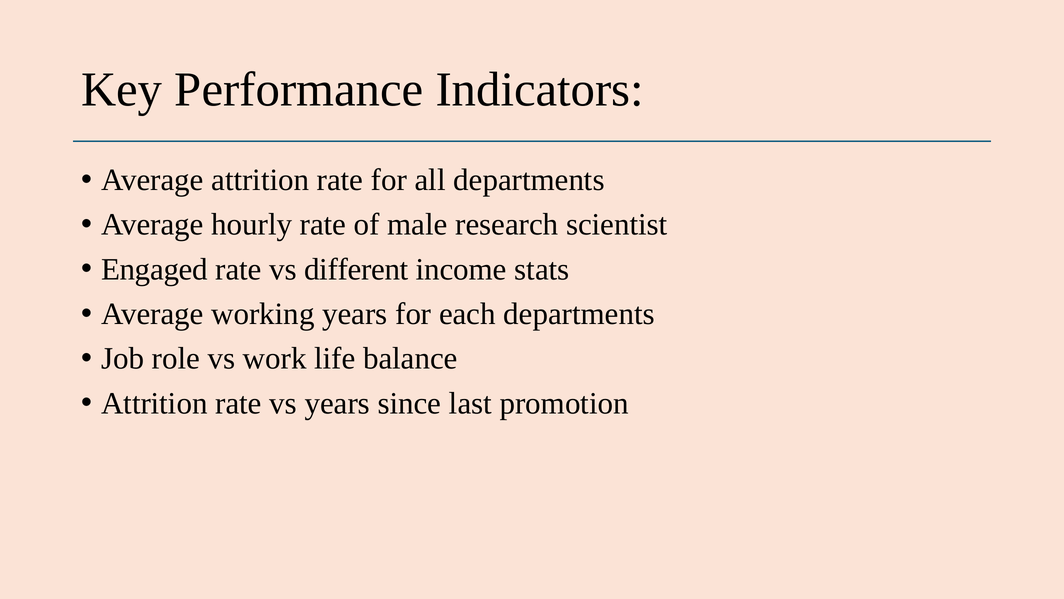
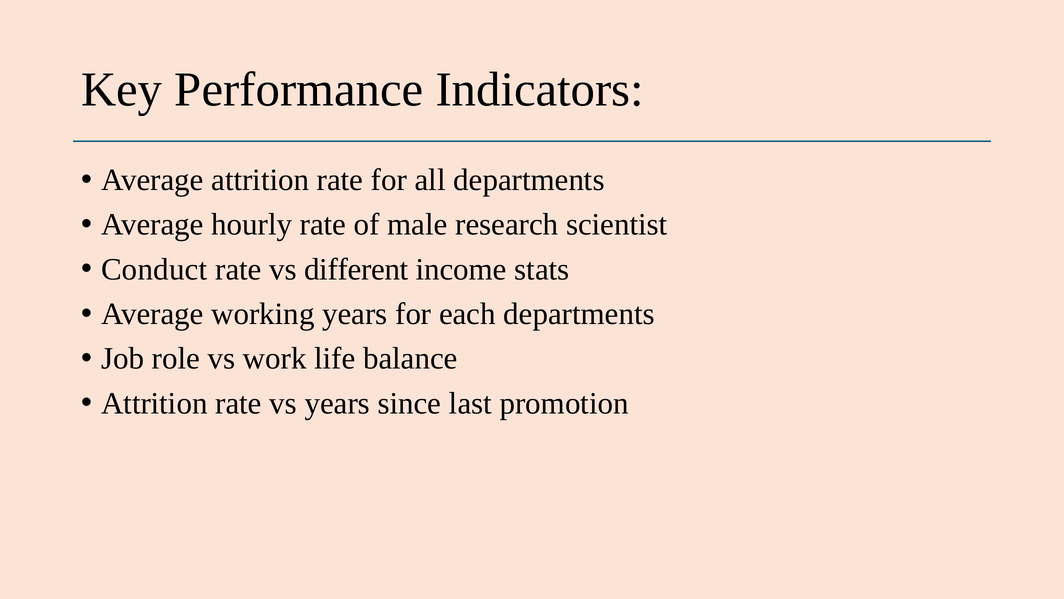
Engaged: Engaged -> Conduct
